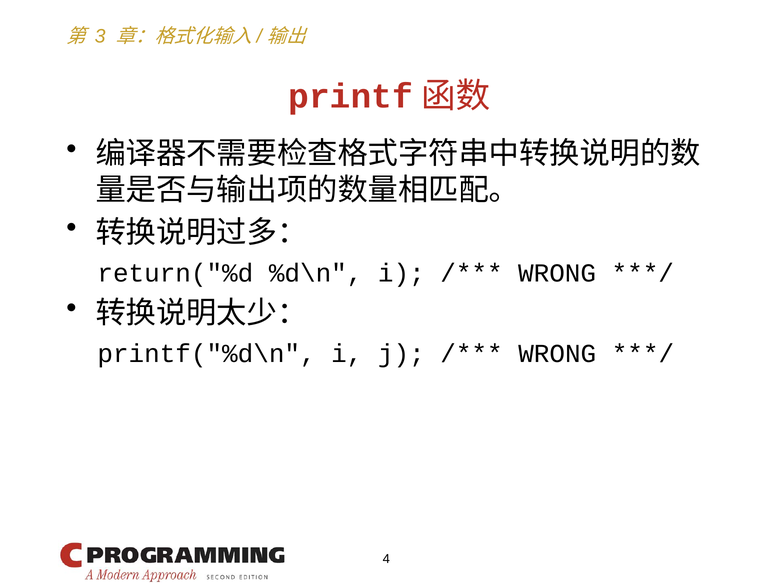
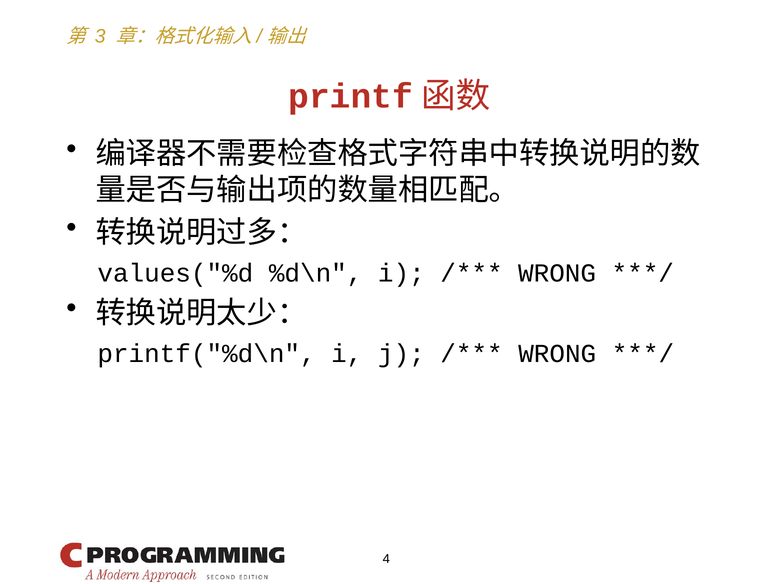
return("%d: return("%d -> values("%d
